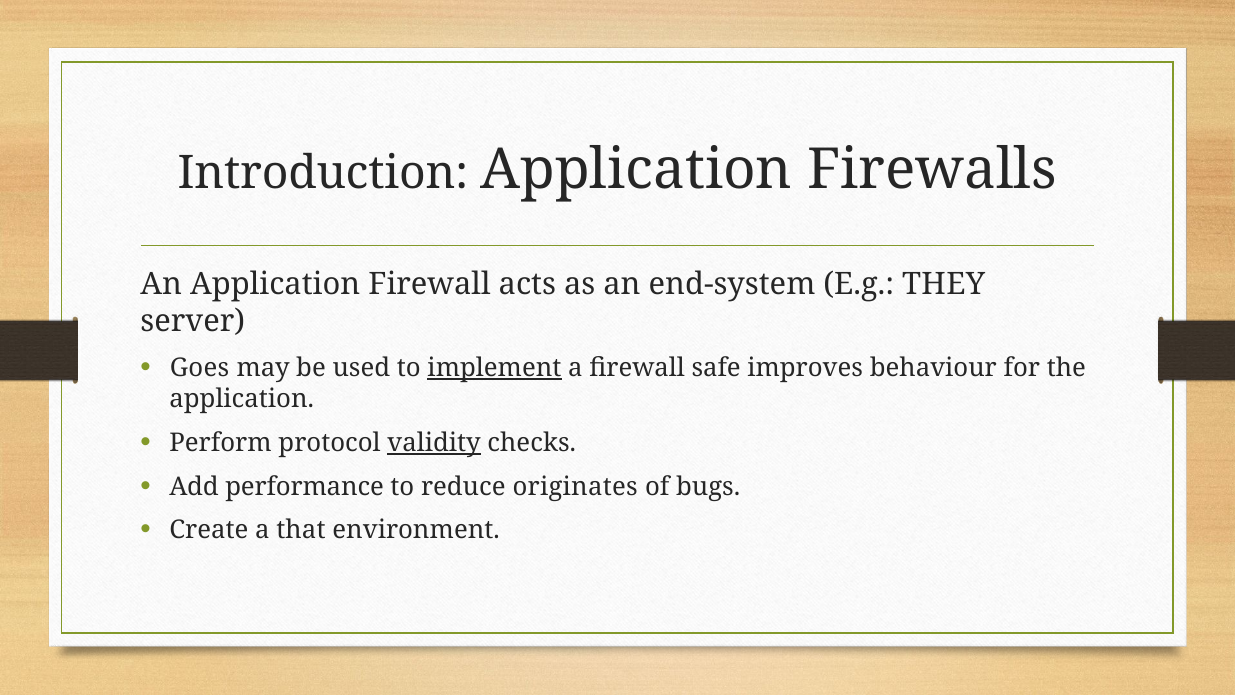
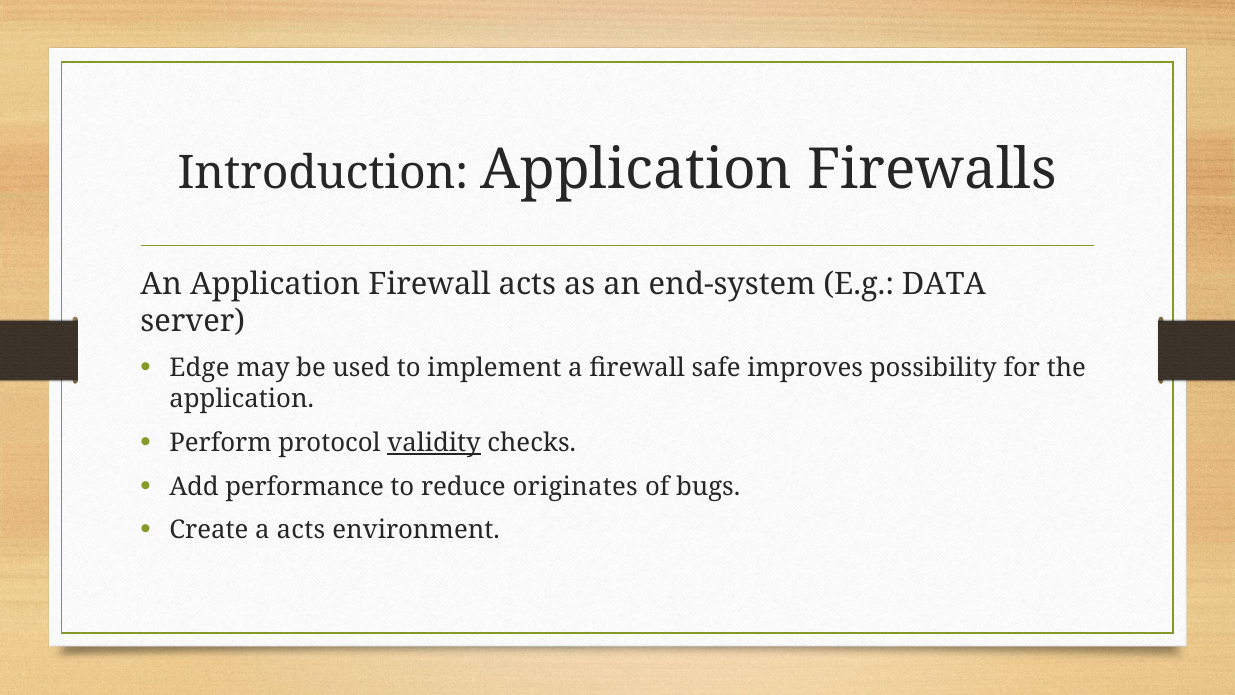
THEY: THEY -> DATA
Goes: Goes -> Edge
implement underline: present -> none
behaviour: behaviour -> possibility
a that: that -> acts
